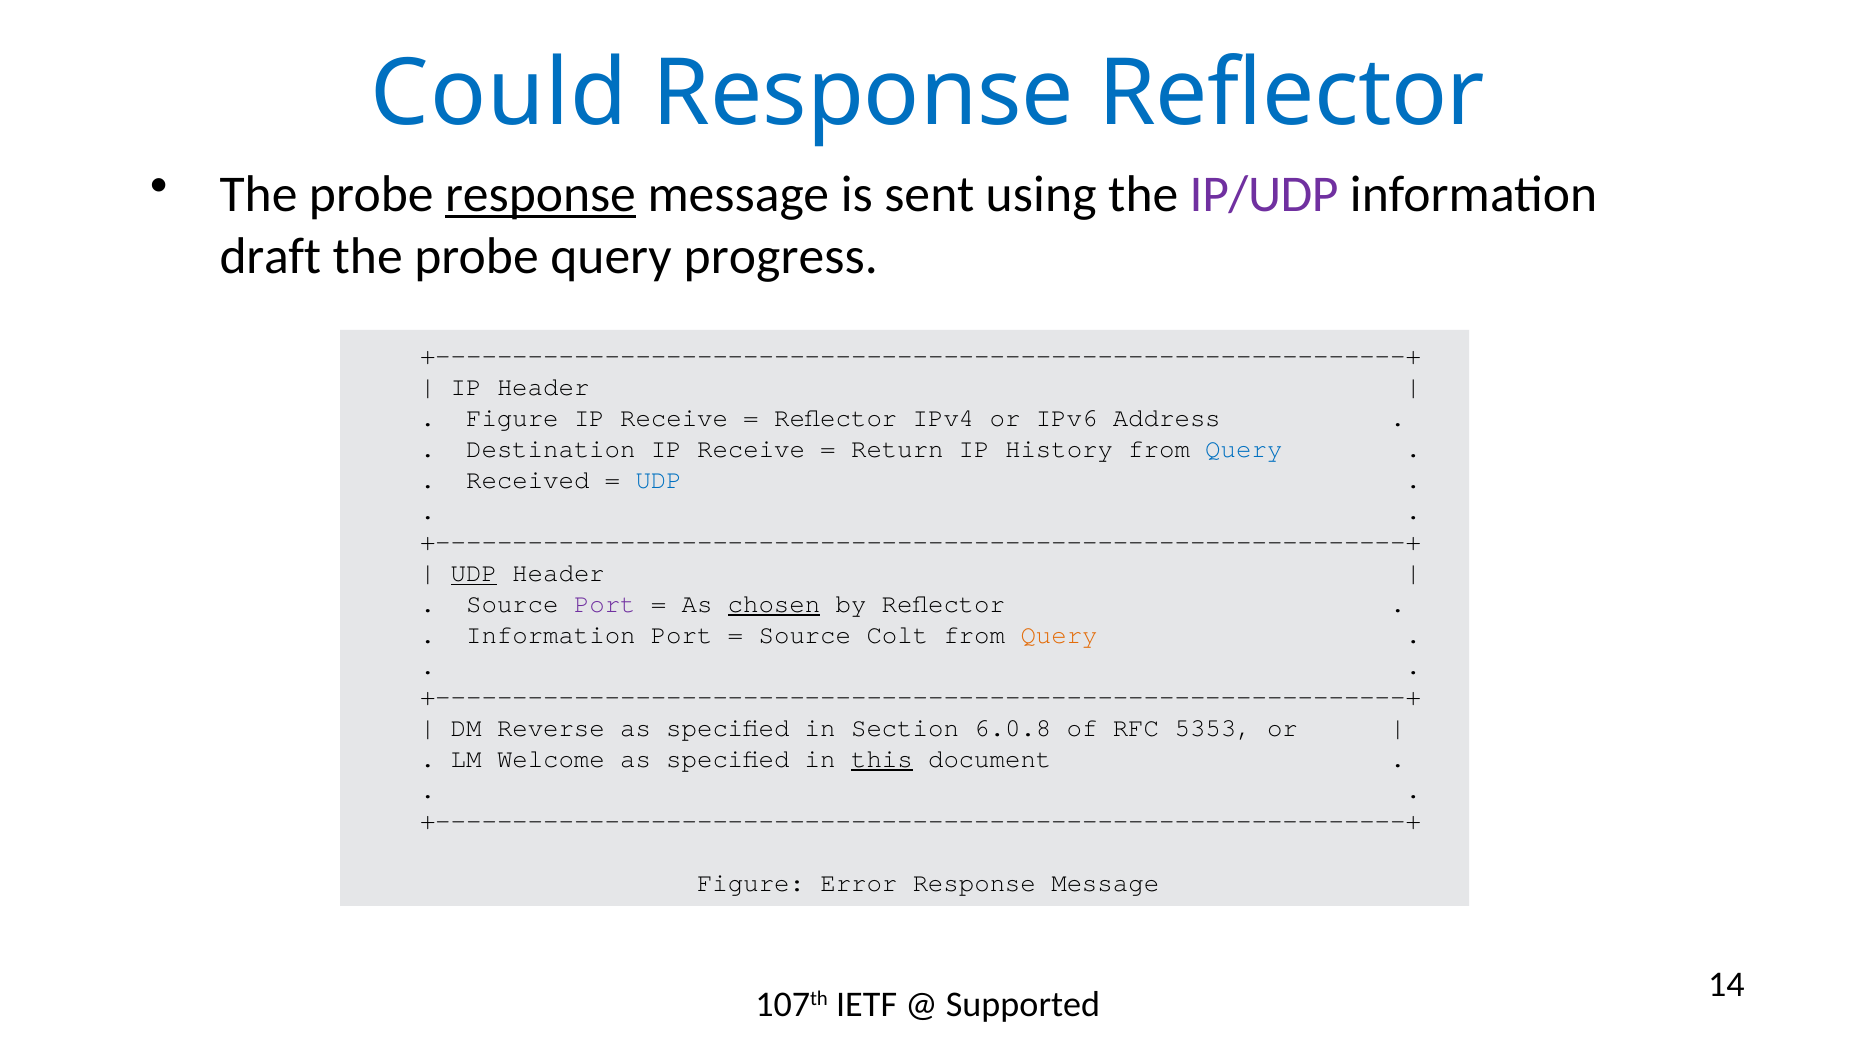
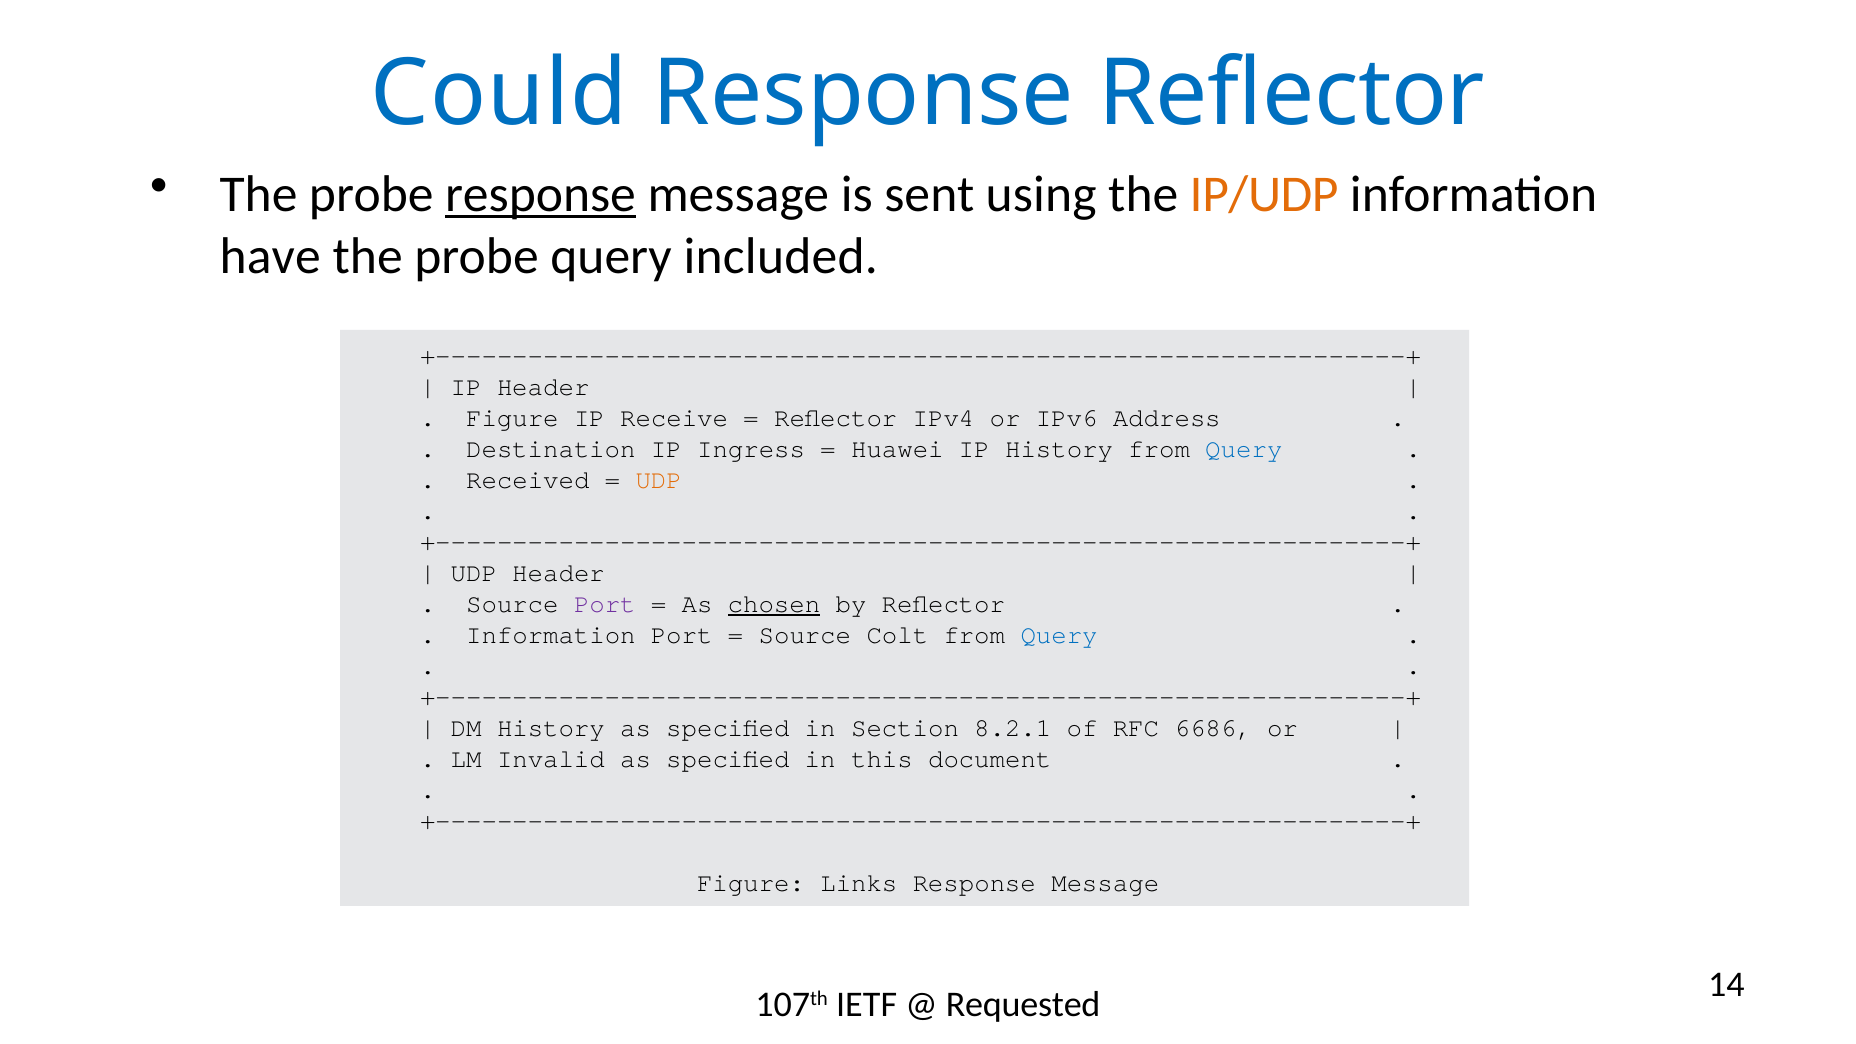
IP/UDP colour: purple -> orange
draft: draft -> have
progress: progress -> included
Destination IP Receive: Receive -> Ingress
Return: Return -> Huawei
UDP at (659, 480) colour: blue -> orange
UDP at (474, 573) underline: present -> none
Query at (1059, 635) colour: orange -> blue
DM Reverse: Reverse -> History
6.0.8: 6.0.8 -> 8.2.1
5353: 5353 -> 6686
Welcome: Welcome -> Invalid
this underline: present -> none
Error: Error -> Links
Supported: Supported -> Requested
